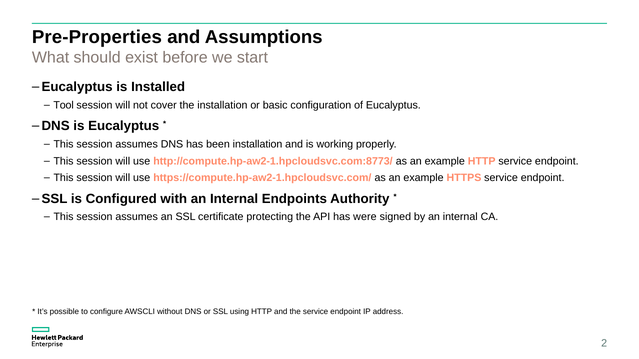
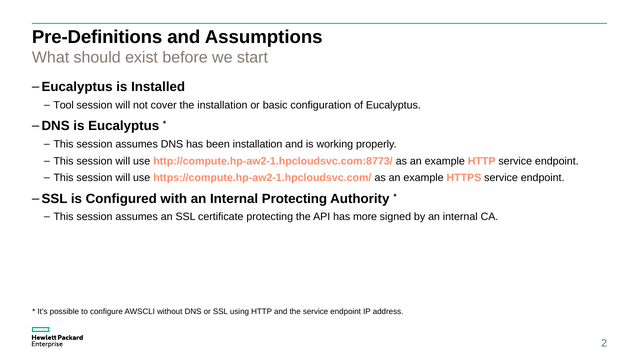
Pre-Properties: Pre-Properties -> Pre-Definitions
Internal Endpoints: Endpoints -> Protecting
were: were -> more
